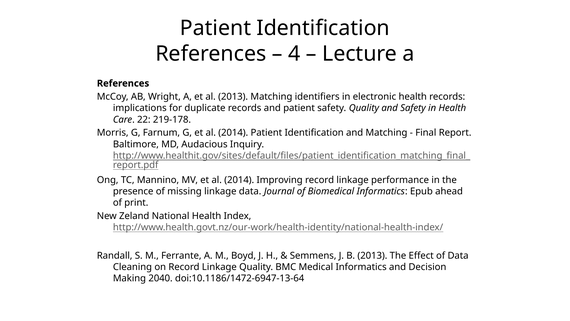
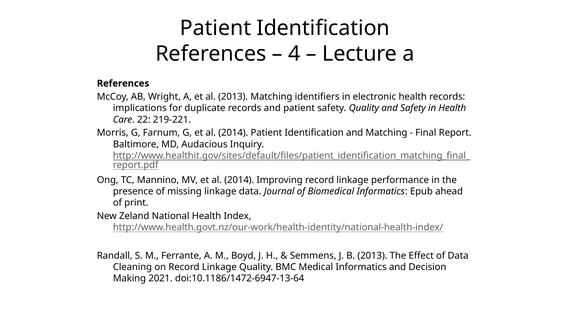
219-178: 219-178 -> 219-221
2040: 2040 -> 2021
